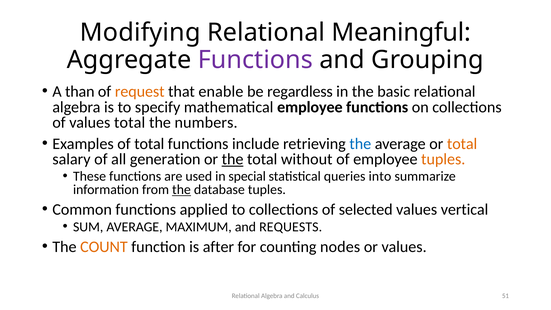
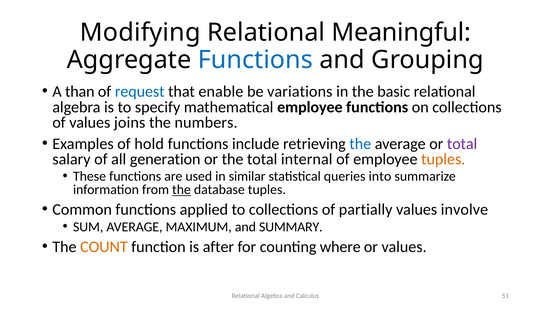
Functions at (255, 60) colour: purple -> blue
request colour: orange -> blue
regardless: regardless -> variations
values total: total -> joins
of total: total -> hold
total at (462, 144) colour: orange -> purple
the at (233, 159) underline: present -> none
without: without -> internal
special: special -> similar
selected: selected -> partially
vertical: vertical -> involve
REQUESTS: REQUESTS -> SUMMARY
nodes: nodes -> where
